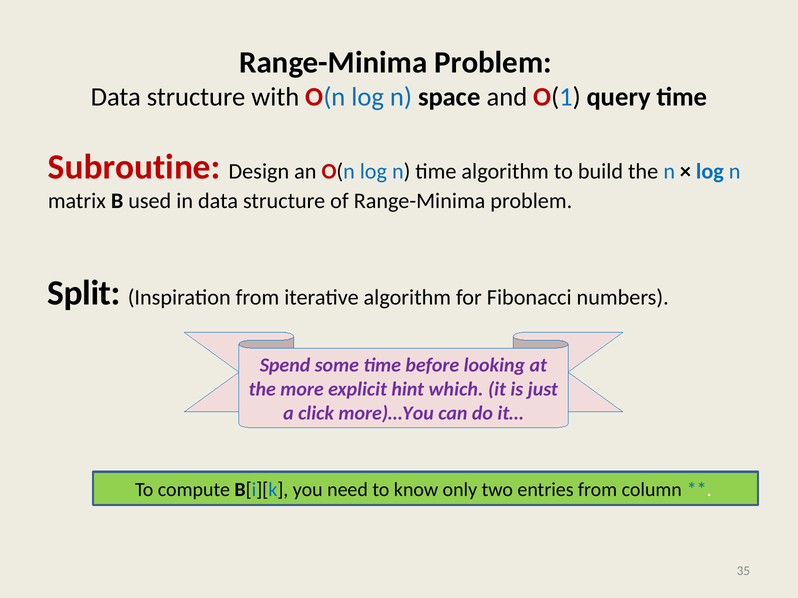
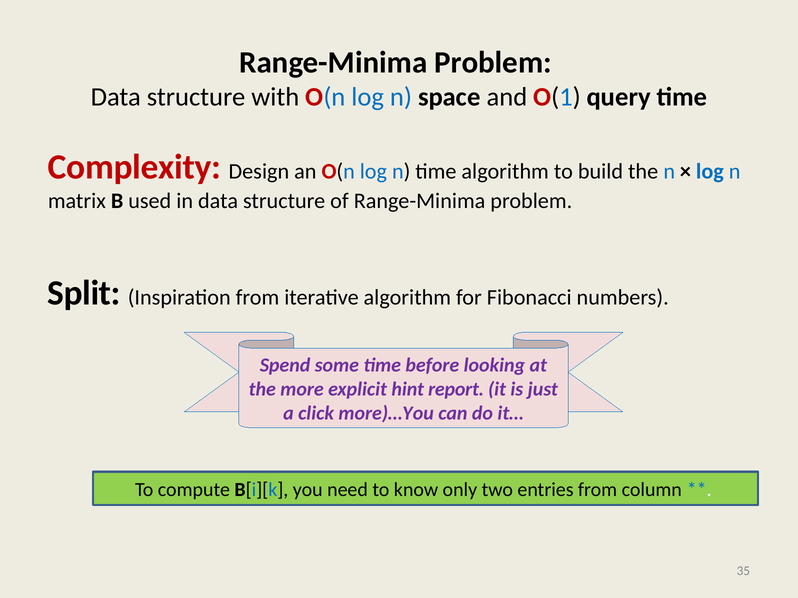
Subroutine: Subroutine -> Complexity
which: which -> report
